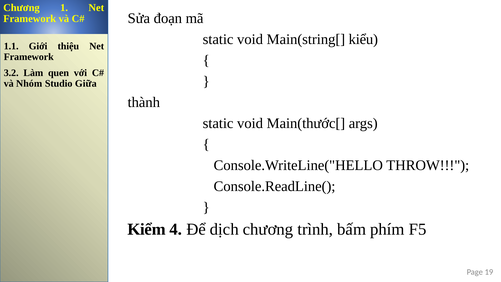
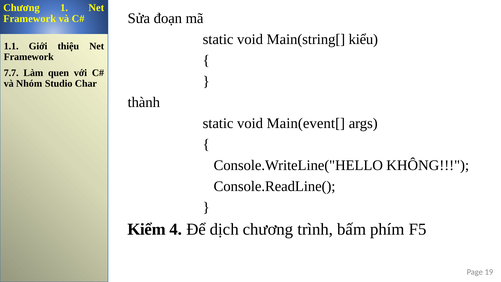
3.2: 3.2 -> 7.7
Giữa: Giữa -> Char
Main(thước[: Main(thước[ -> Main(event[
THROW: THROW -> KHÔNG
